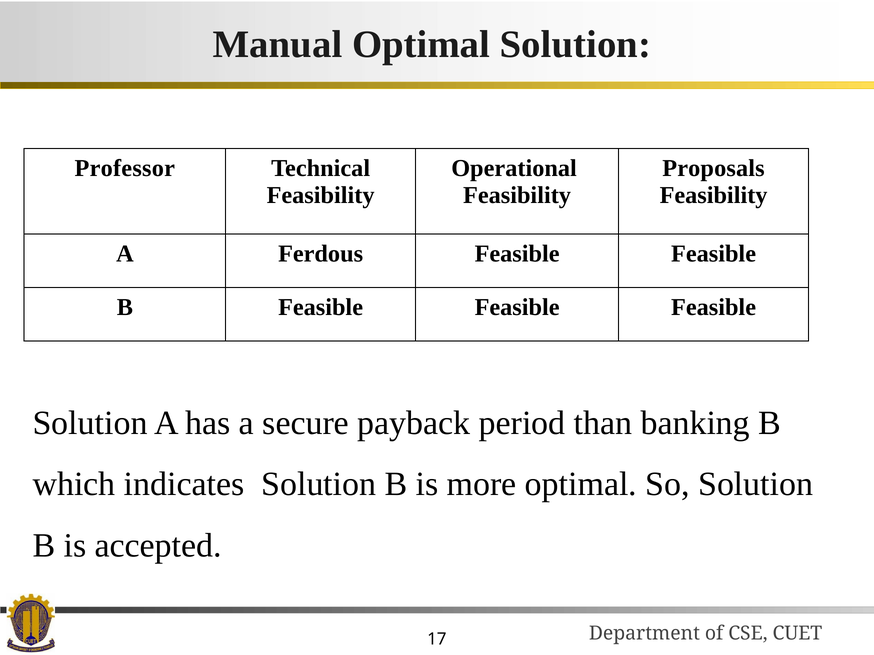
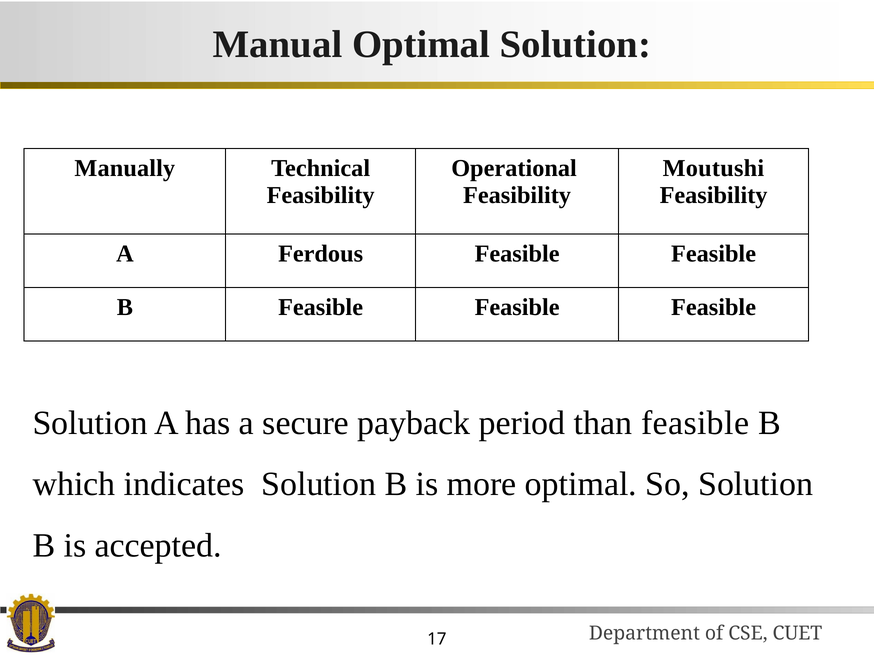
Professor: Professor -> Manually
Proposals: Proposals -> Moutushi
than banking: banking -> feasible
